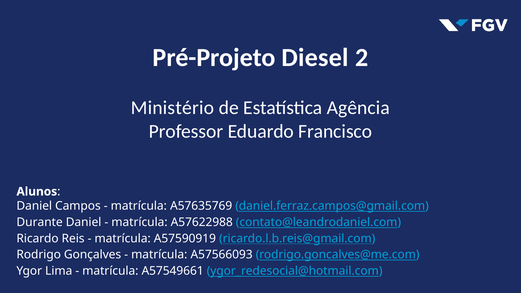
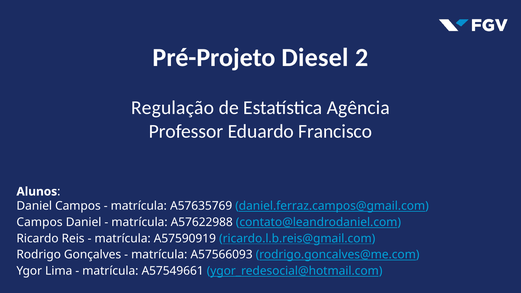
Ministério: Ministério -> Regulação
Durante at (40, 222): Durante -> Campos
